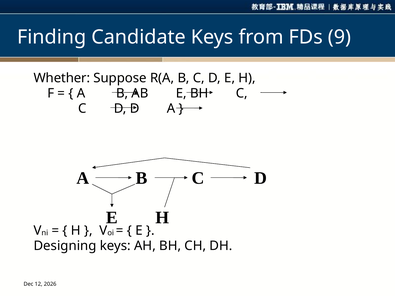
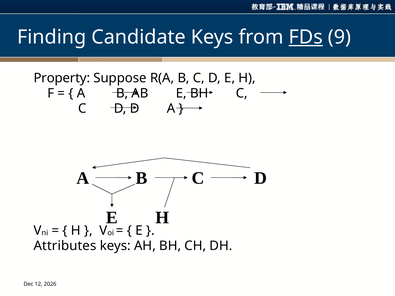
FDs underline: none -> present
Whether: Whether -> Property
Designing: Designing -> Attributes
